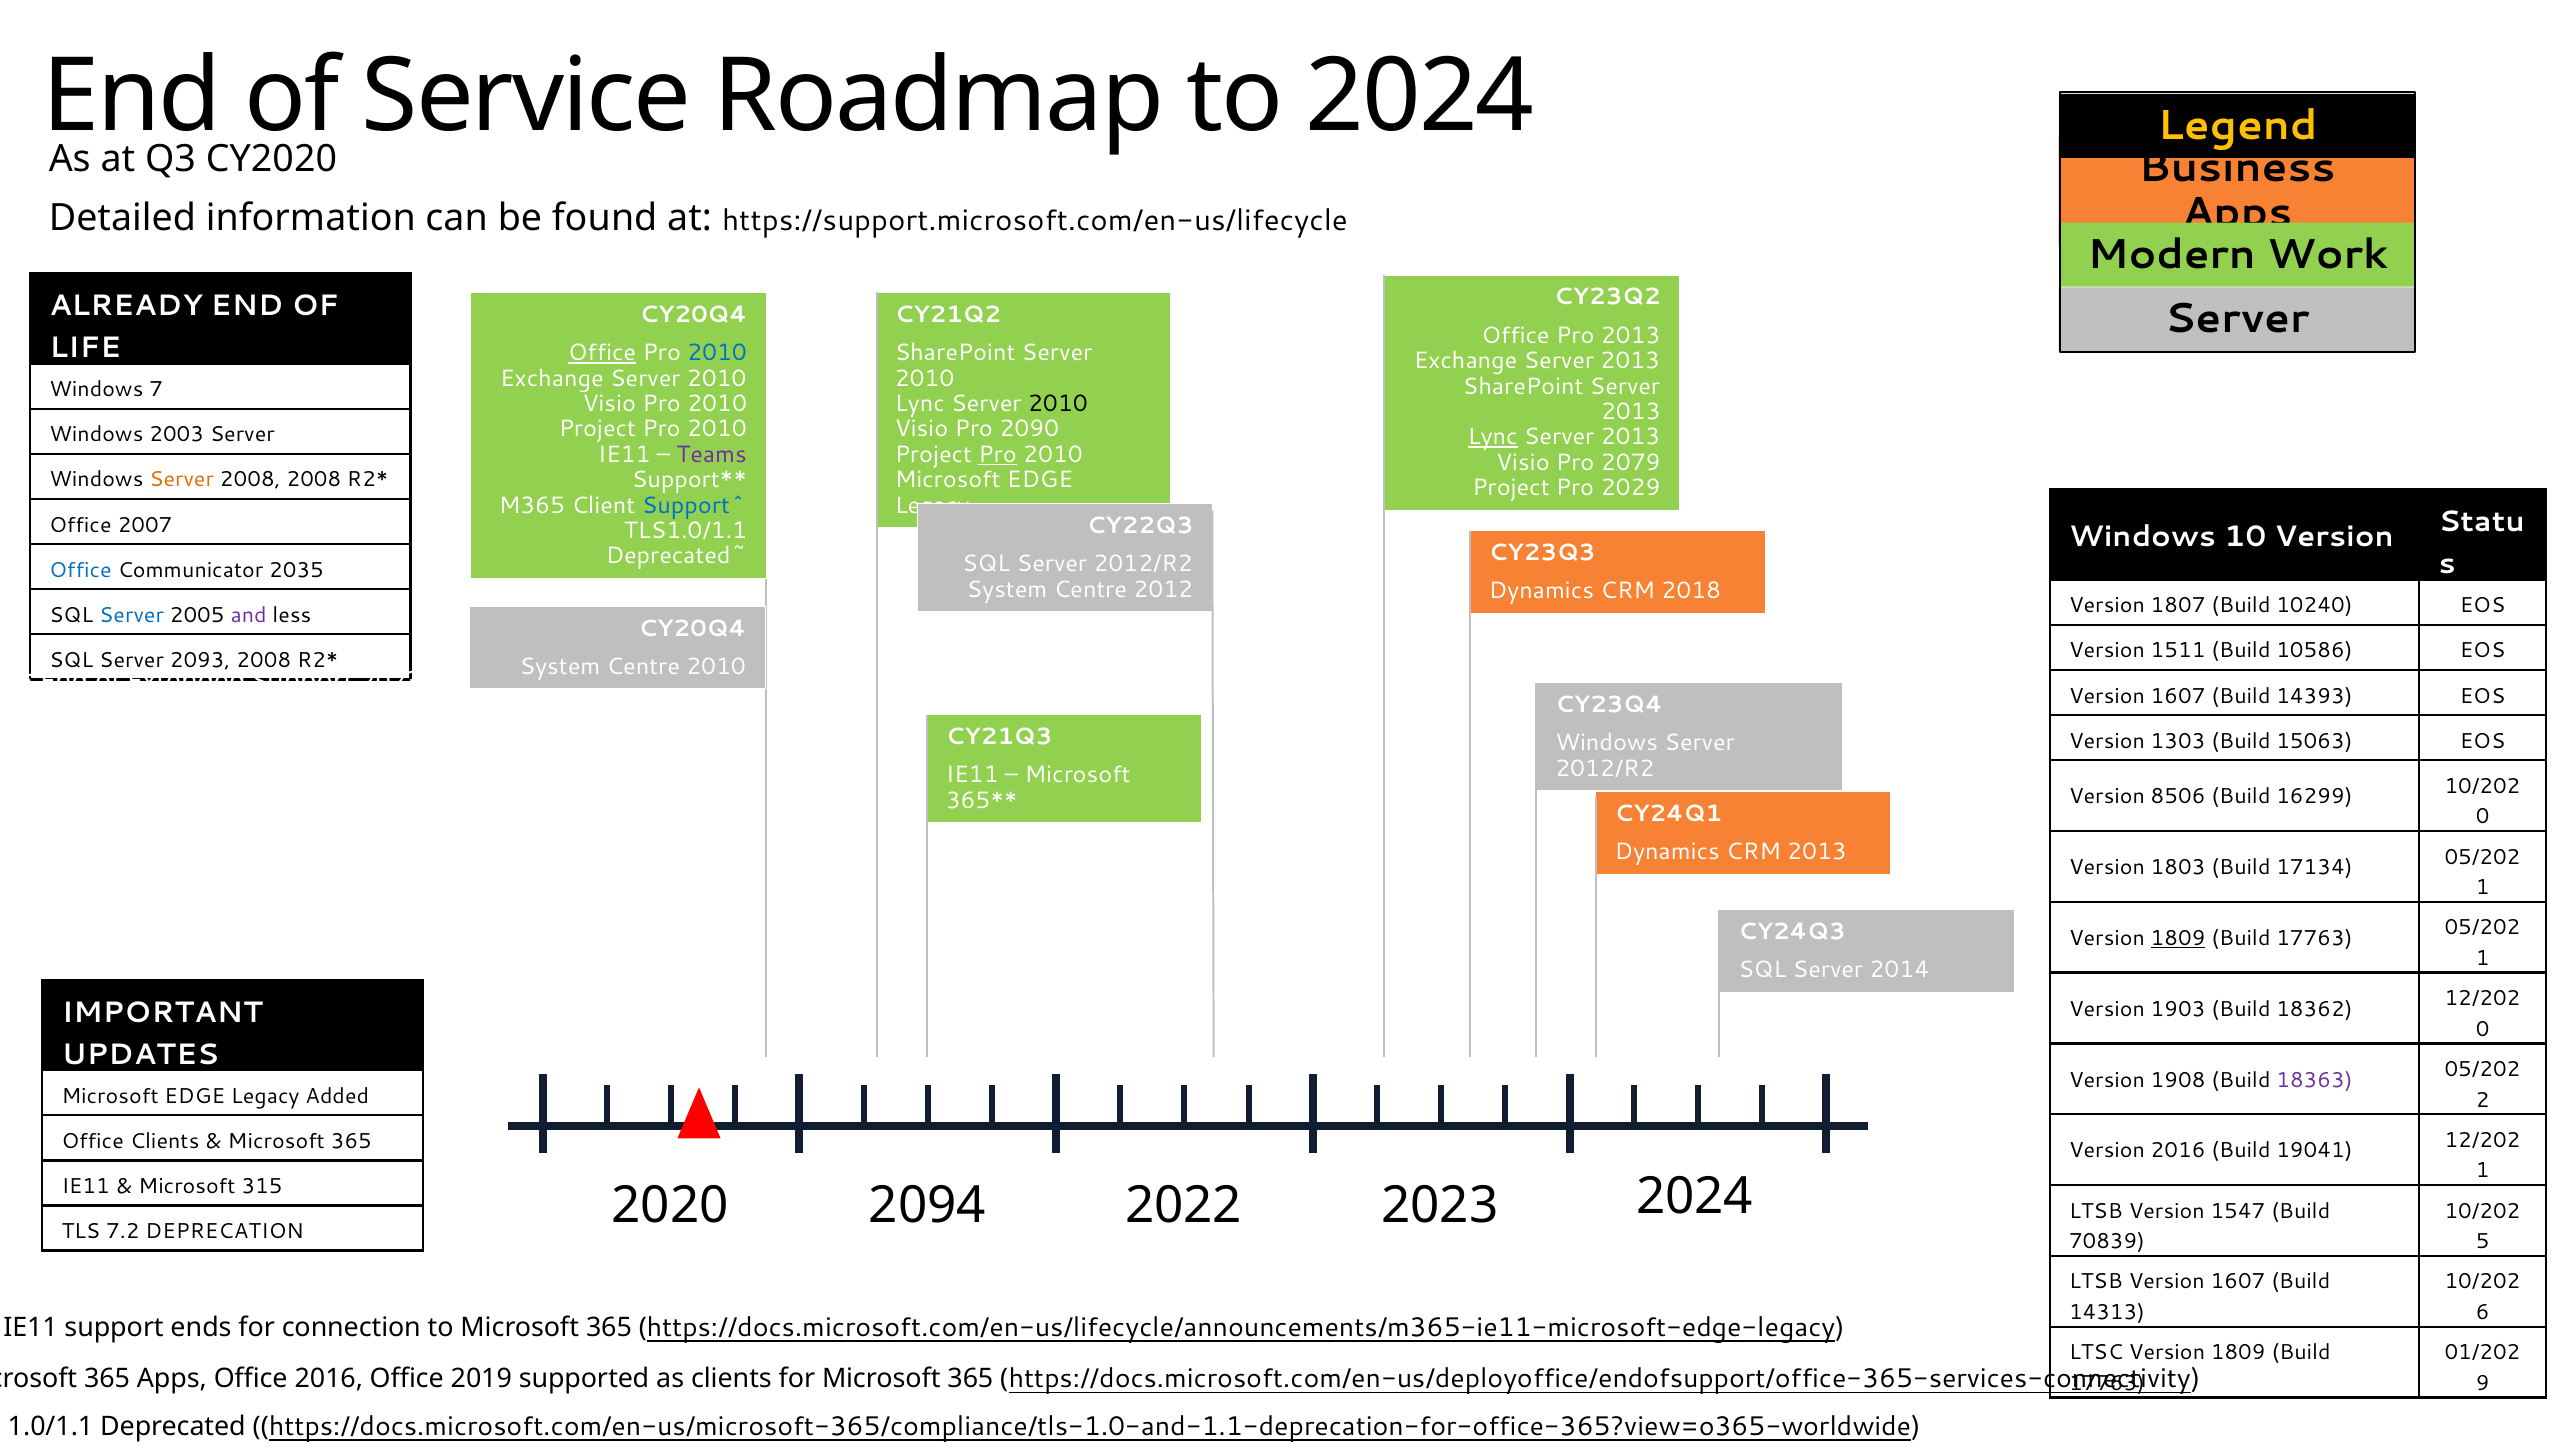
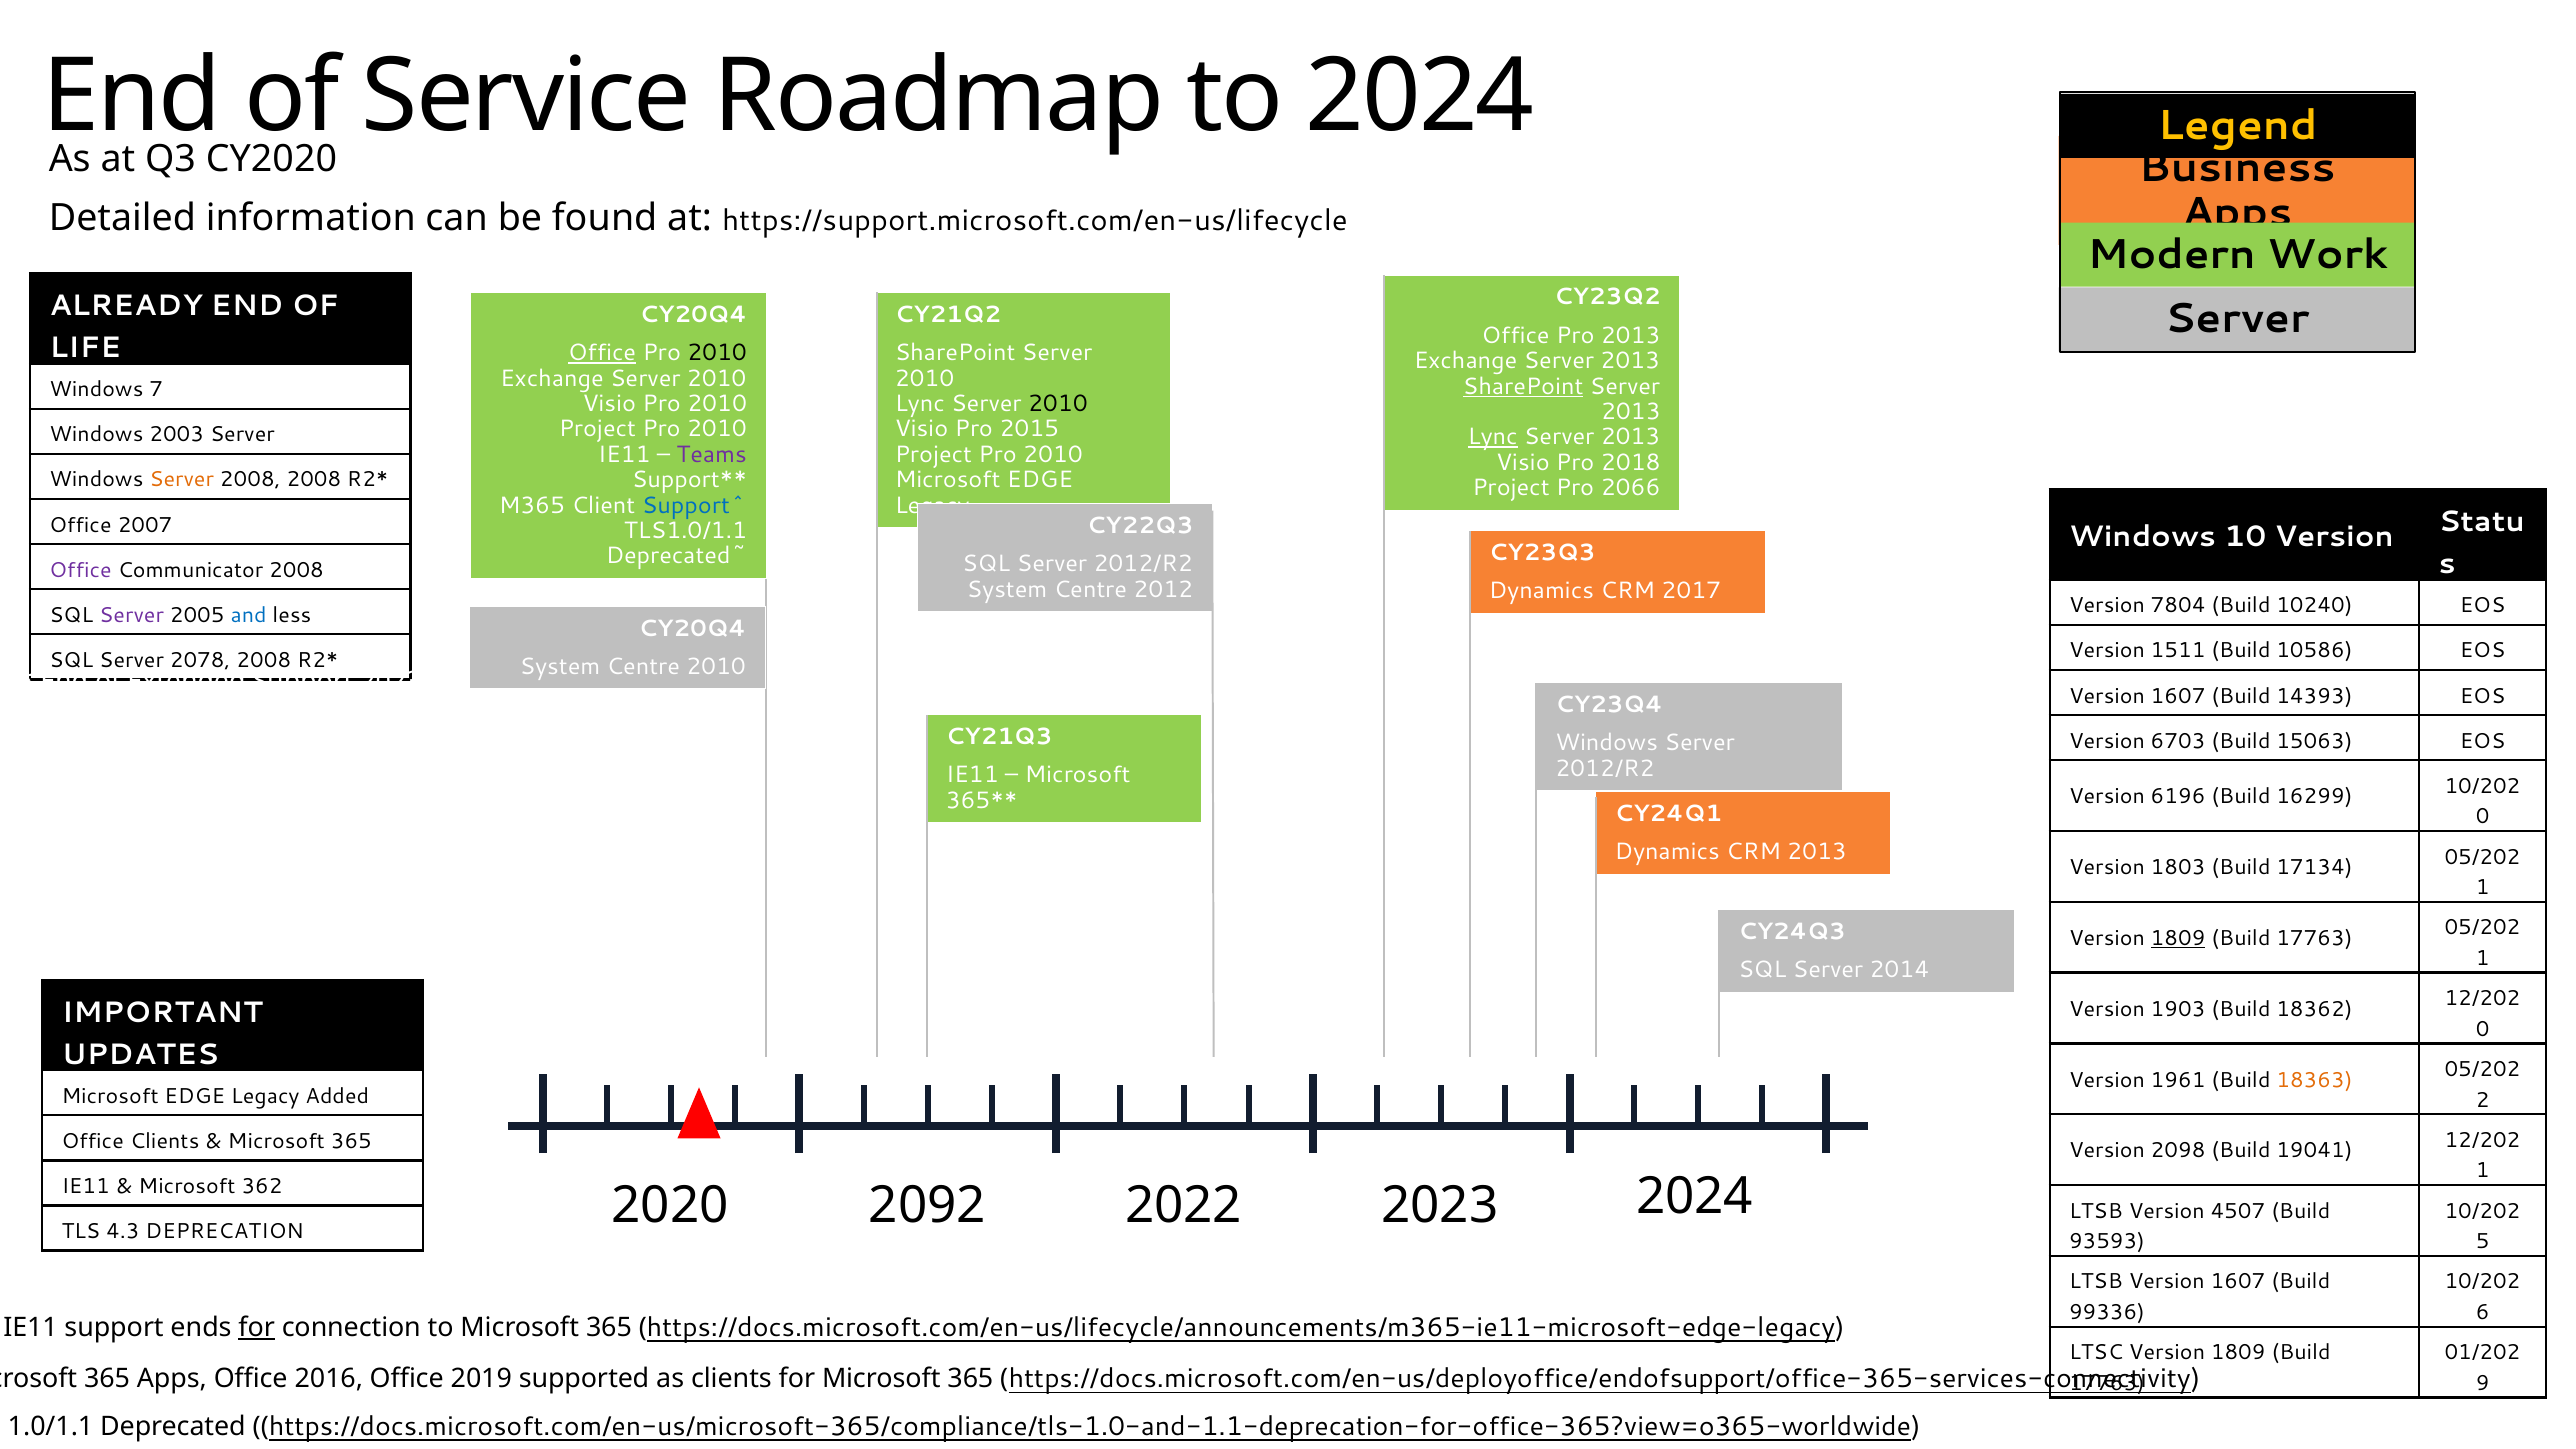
2010 at (717, 353) colour: blue -> black
SharePoint at (1523, 386) underline: none -> present
2090: 2090 -> 2015
Pro at (997, 454) underline: present -> none
2079: 2079 -> 2018
2029: 2029 -> 2066
Office at (80, 570) colour: blue -> purple
Communicator 2035: 2035 -> 2008
2018: 2018 -> 2017
1807: 1807 -> 7804
Server at (132, 615) colour: blue -> purple
and colour: purple -> blue
2093: 2093 -> 2078
1303: 1303 -> 6703
8506: 8506 -> 6196
1908: 1908 -> 1961
18363 colour: purple -> orange
Version 2016: 2016 -> 2098
315: 315 -> 362
2094: 2094 -> 2092
1547: 1547 -> 4507
7.2: 7.2 -> 4.3
70839: 70839 -> 93593
14313: 14313 -> 99336
for at (257, 1327) underline: none -> present
